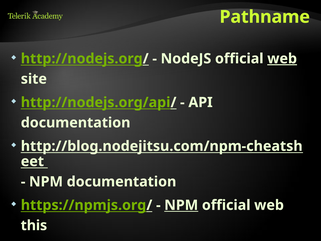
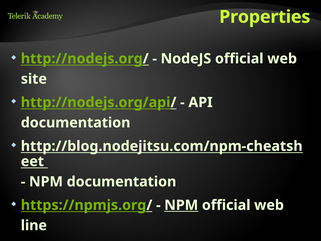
Pathname: Pathname -> Properties
web at (282, 59) underline: present -> none
this: this -> line
